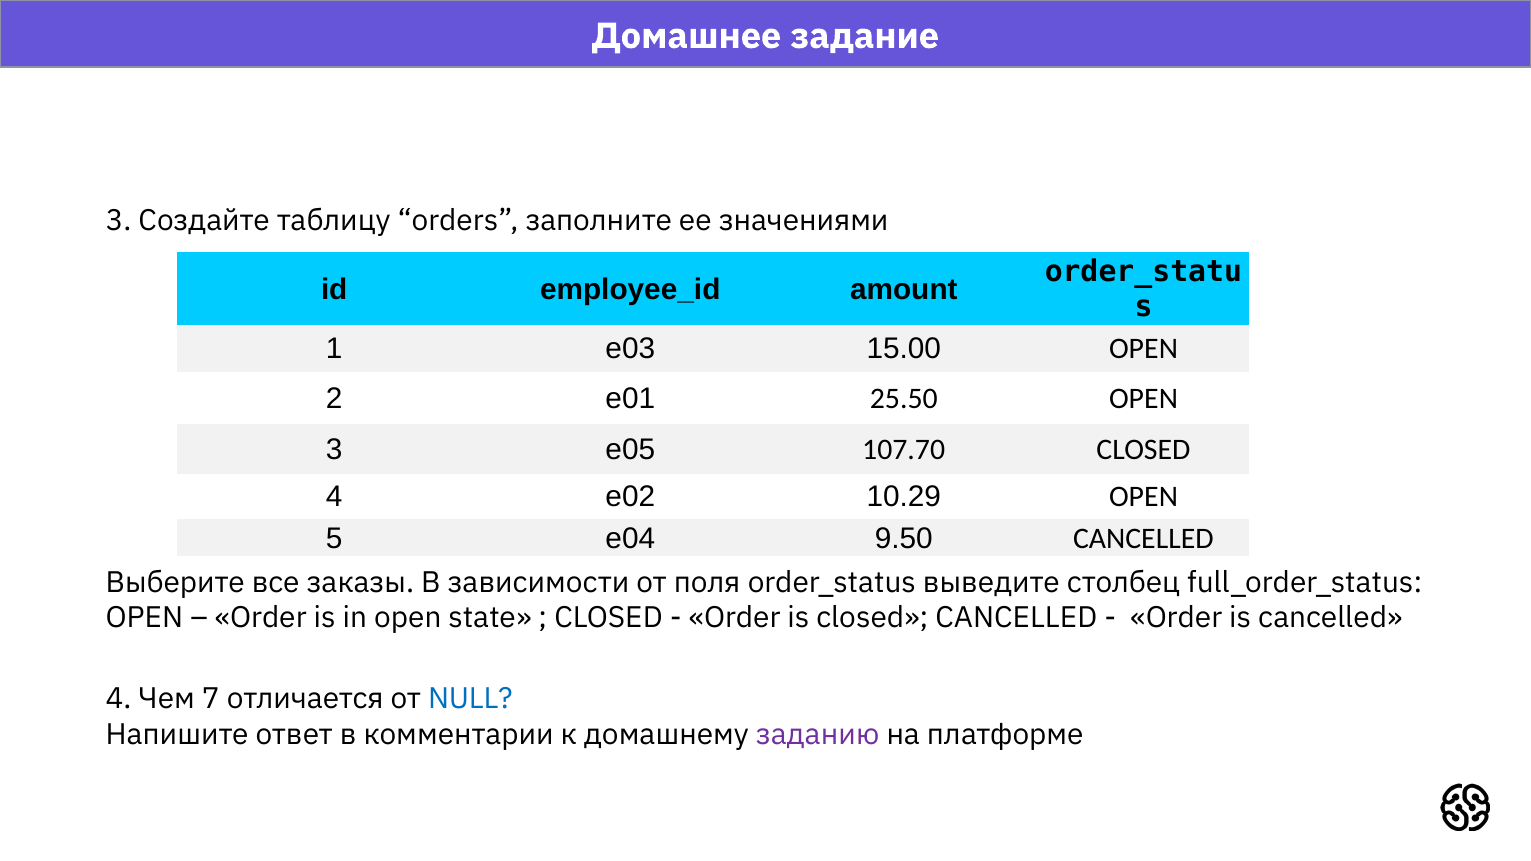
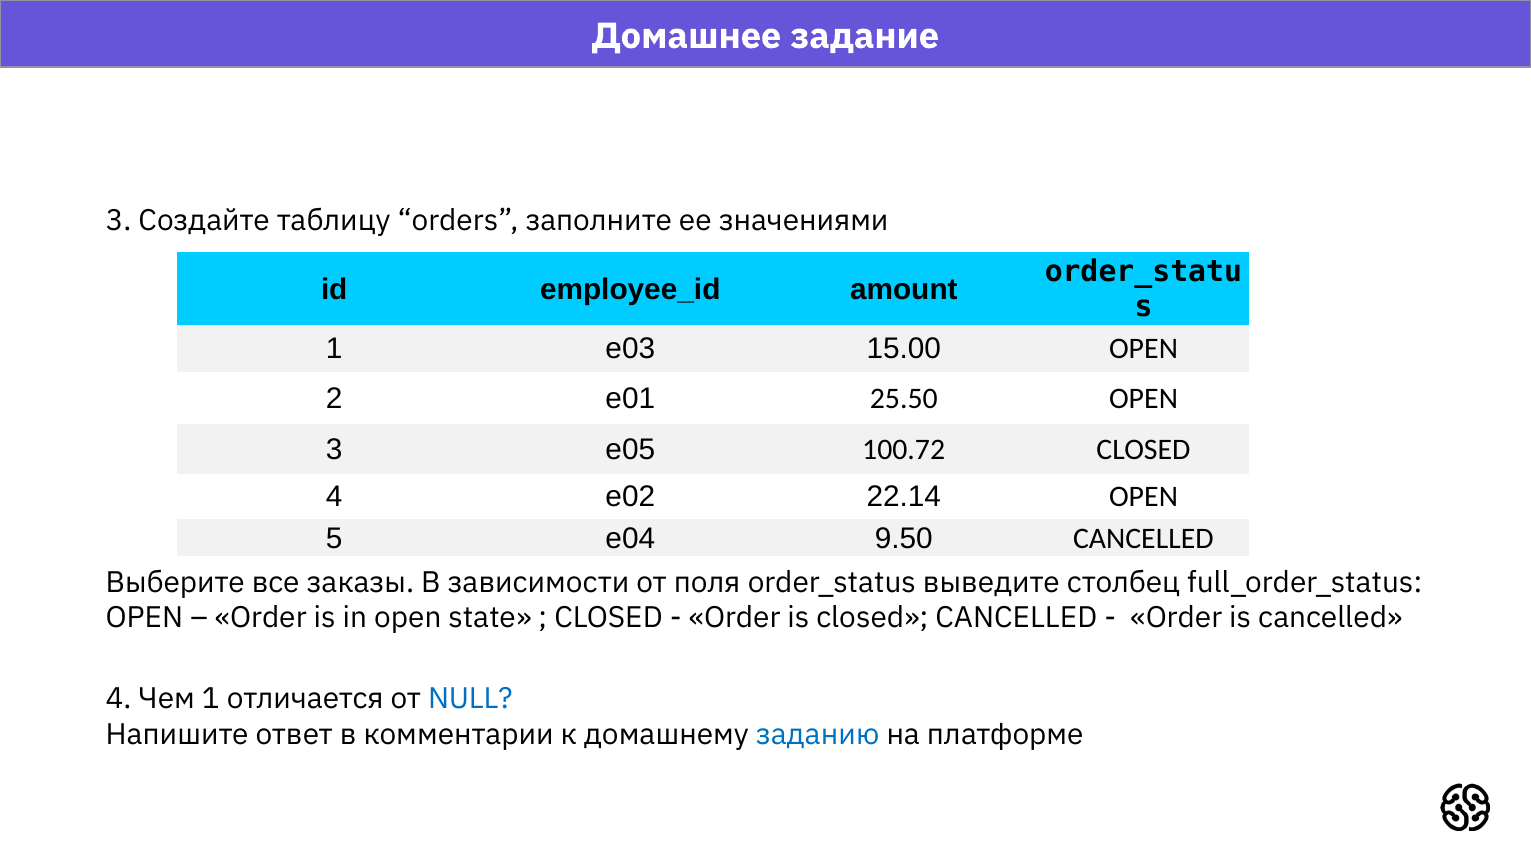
107.70: 107.70 -> 100.72
10.29: 10.29 -> 22.14
Чем 7: 7 -> 1
заданию colour: purple -> blue
